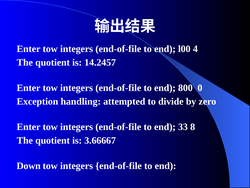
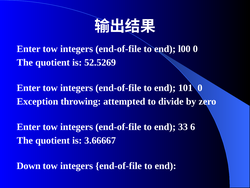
l00 4: 4 -> 0
14.2457: 14.2457 -> 52.5269
800: 800 -> 101
handling: handling -> throwing
8: 8 -> 6
